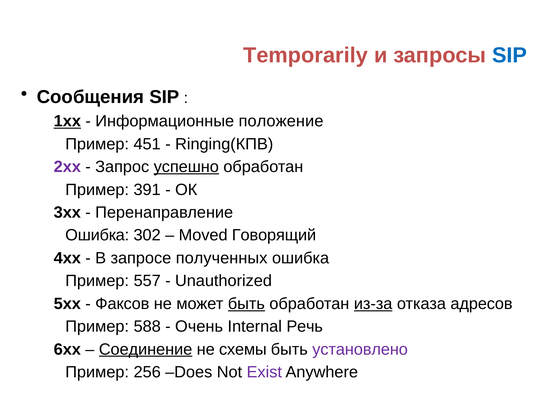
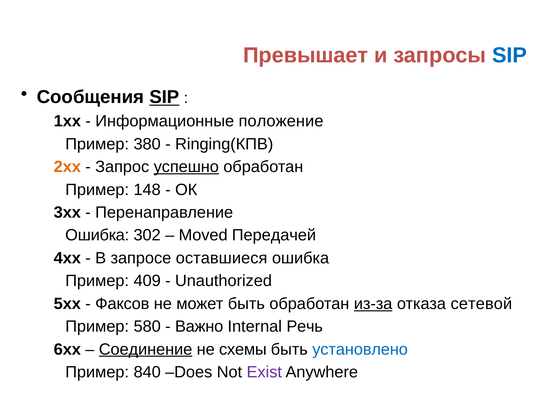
Temporarily: Temporarily -> Превышает
SIP at (164, 97) underline: none -> present
1xx underline: present -> none
451: 451 -> 380
2xx colour: purple -> orange
391: 391 -> 148
Говорящий: Говорящий -> Передачей
полученных: полученных -> оставшиеся
557: 557 -> 409
быть at (246, 304) underline: present -> none
адресов: адресов -> сетевой
588: 588 -> 580
Очень: Очень -> Важно
установлено colour: purple -> blue
256: 256 -> 840
